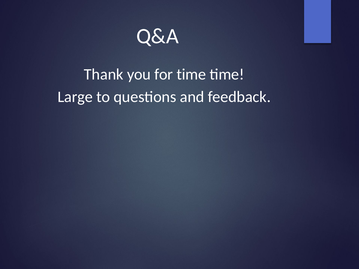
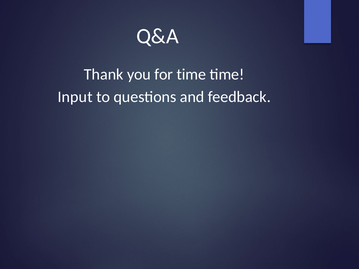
Large: Large -> Input
